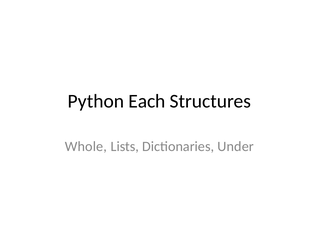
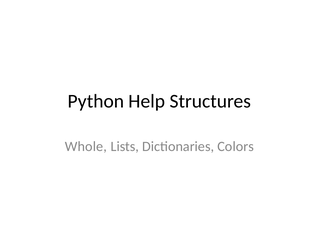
Each: Each -> Help
Under: Under -> Colors
